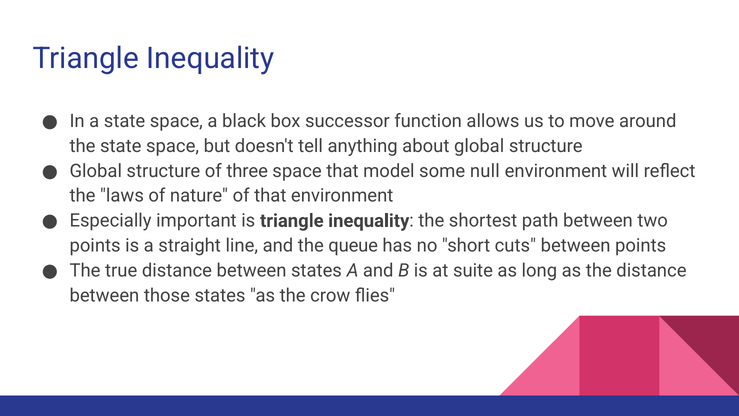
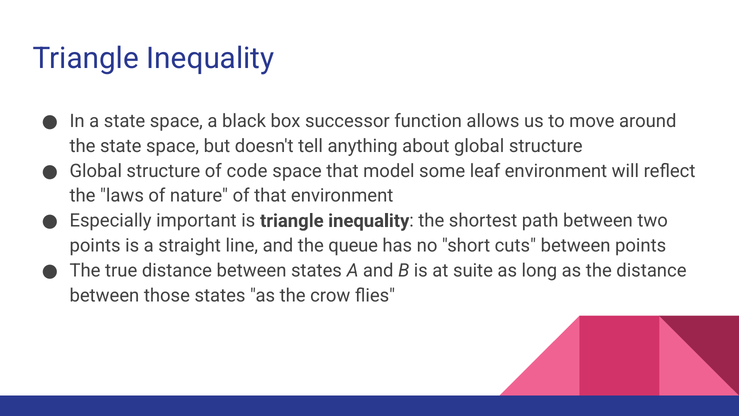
three: three -> code
null: null -> leaf
